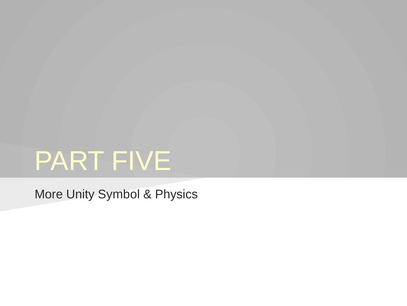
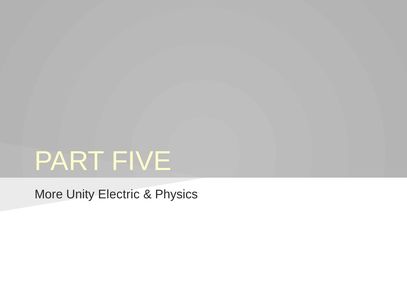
Symbol: Symbol -> Electric
